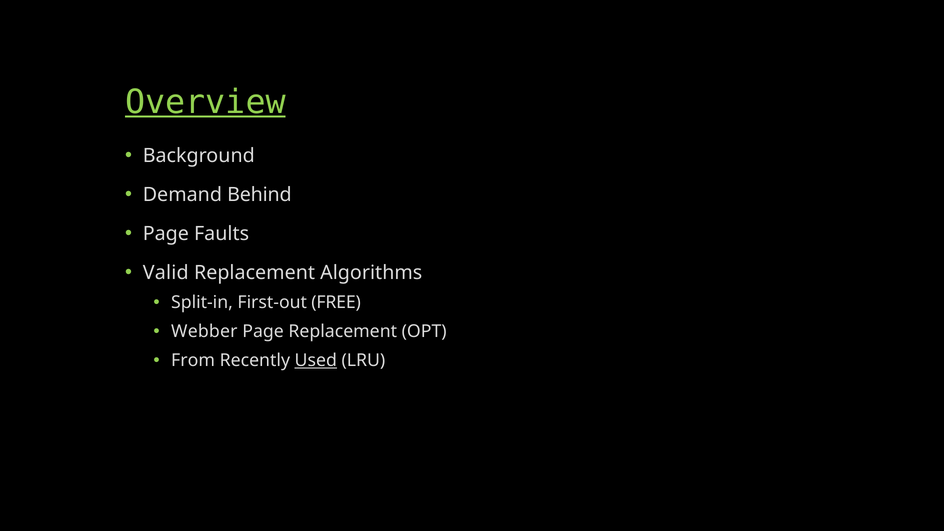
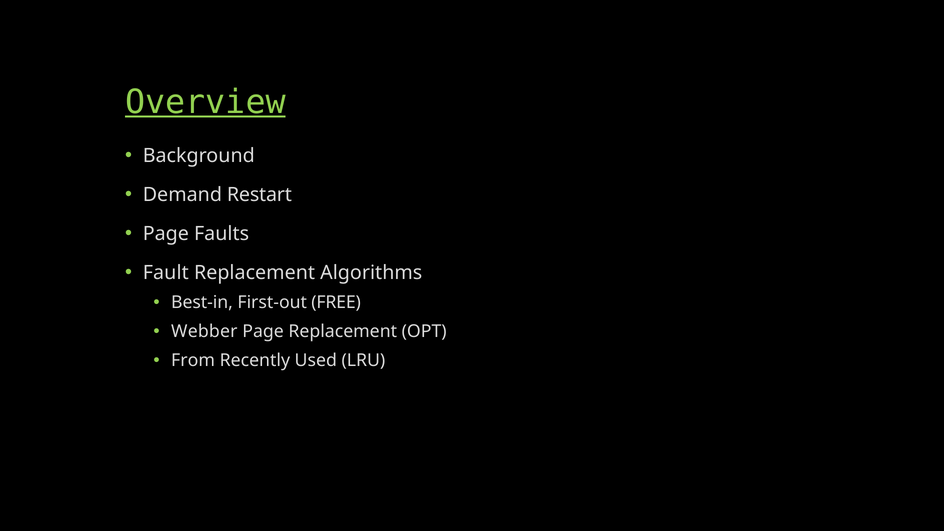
Behind: Behind -> Restart
Valid: Valid -> Fault
Split-in: Split-in -> Best-in
Used underline: present -> none
